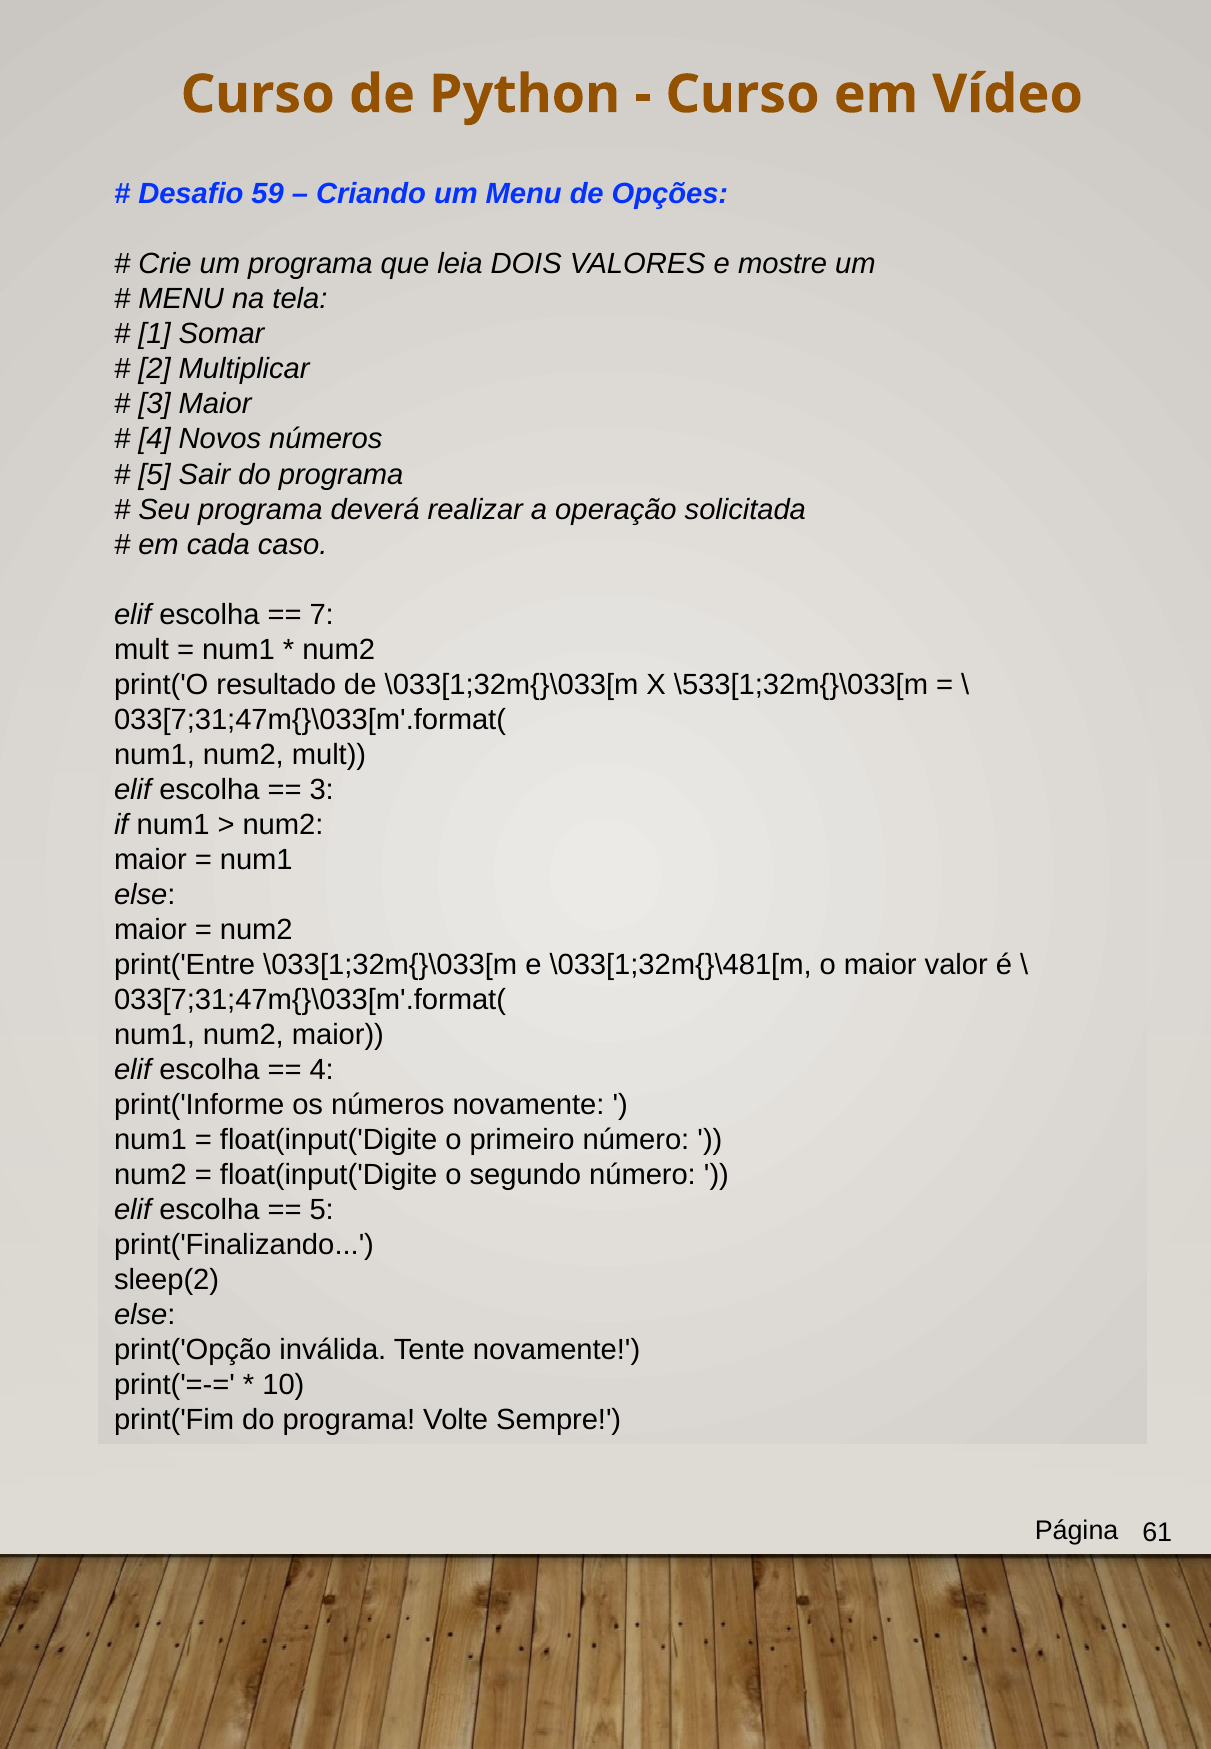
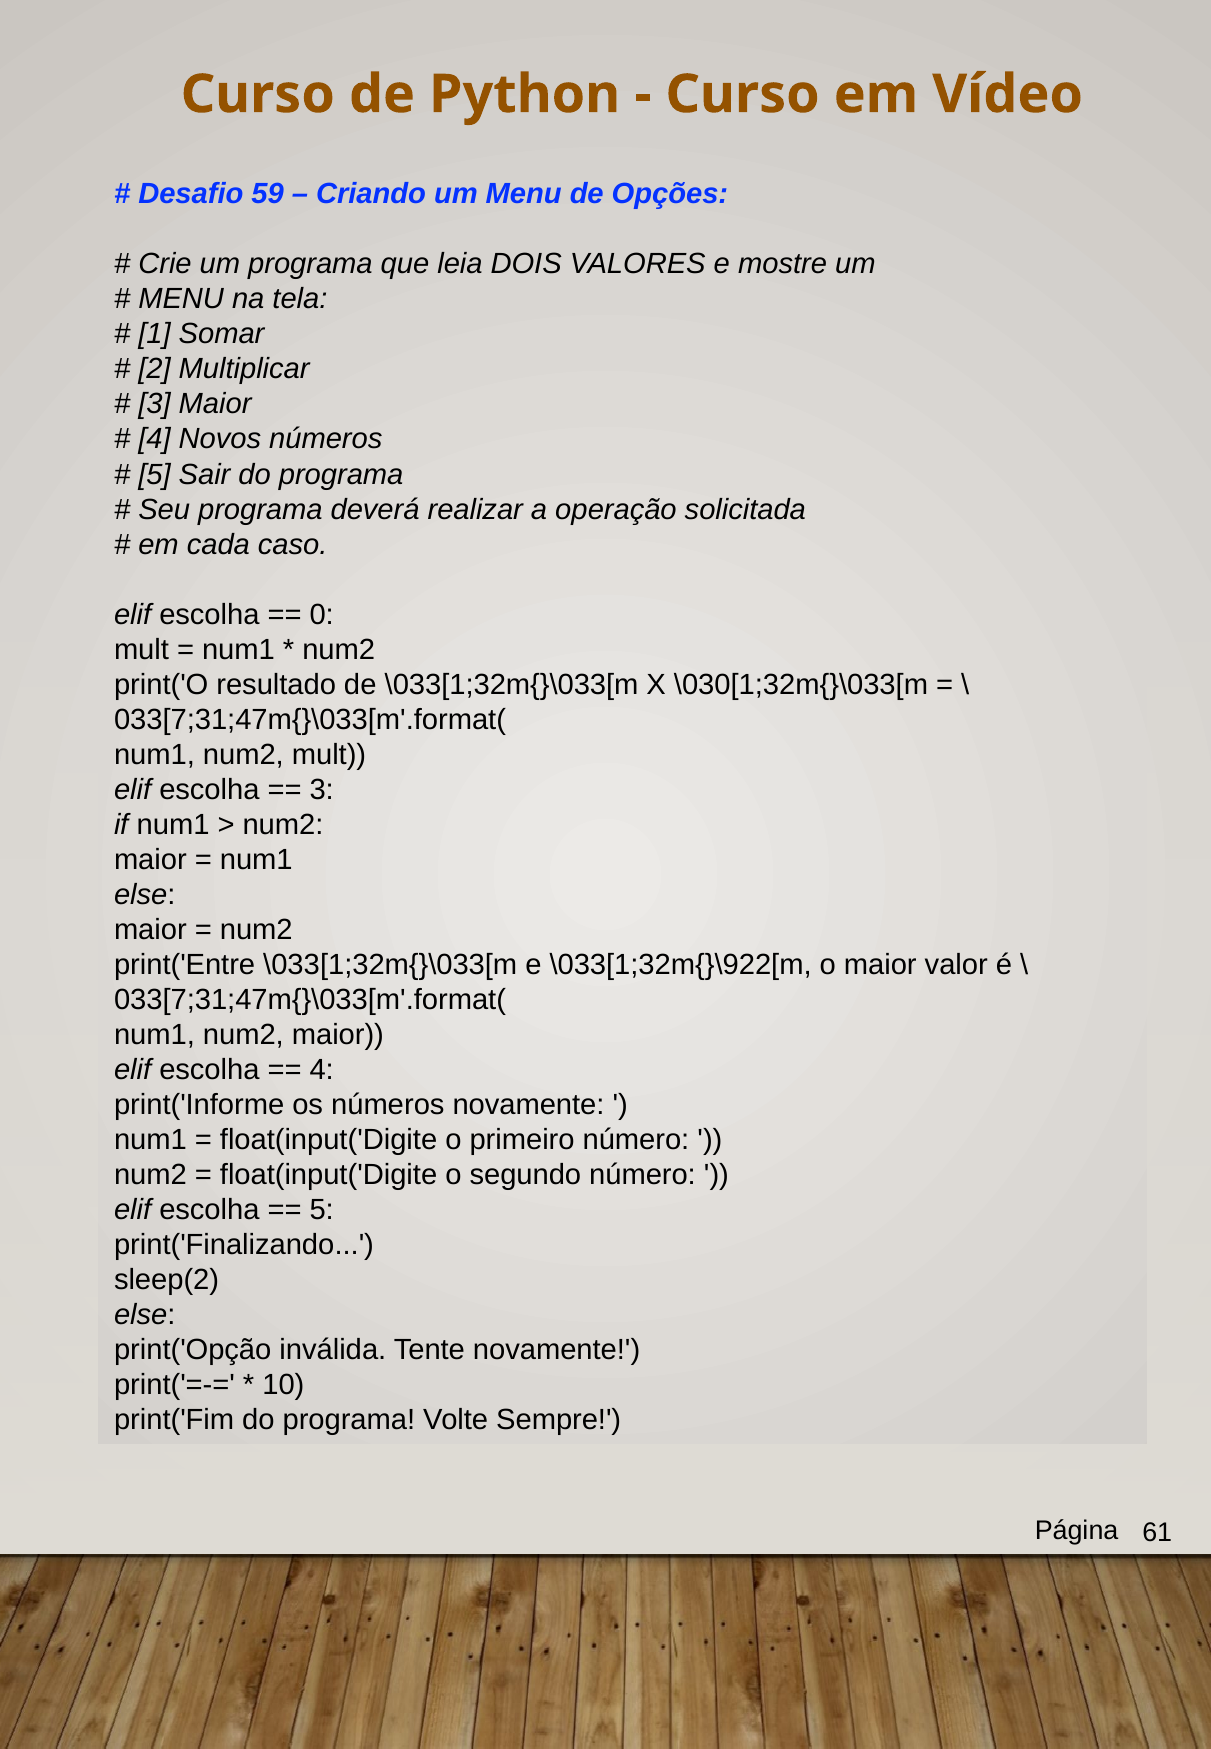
7: 7 -> 0
\533[1;32m{}\033[m: \533[1;32m{}\033[m -> \030[1;32m{}\033[m
\033[1;32m{}\481[m: \033[1;32m{}\481[m -> \033[1;32m{}\922[m
